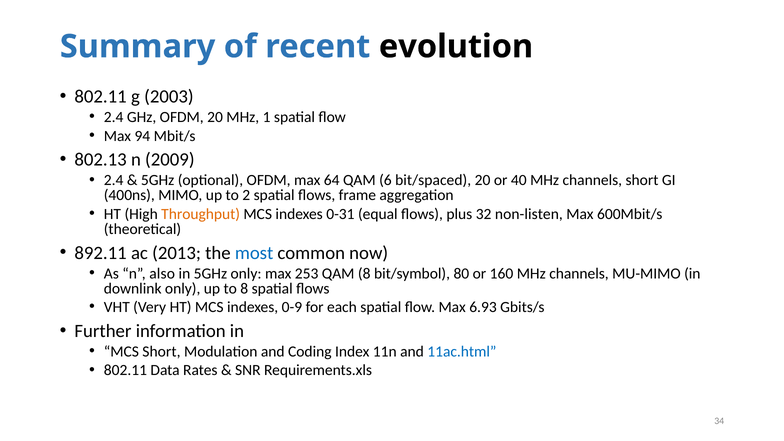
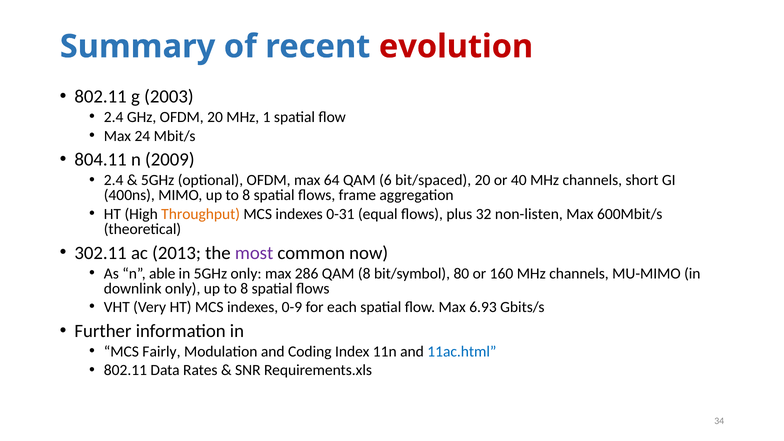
evolution colour: black -> red
94: 94 -> 24
802.13: 802.13 -> 804.11
MIMO up to 2: 2 -> 8
892.11: 892.11 -> 302.11
most colour: blue -> purple
also: also -> able
253: 253 -> 286
MCS Short: Short -> Fairly
